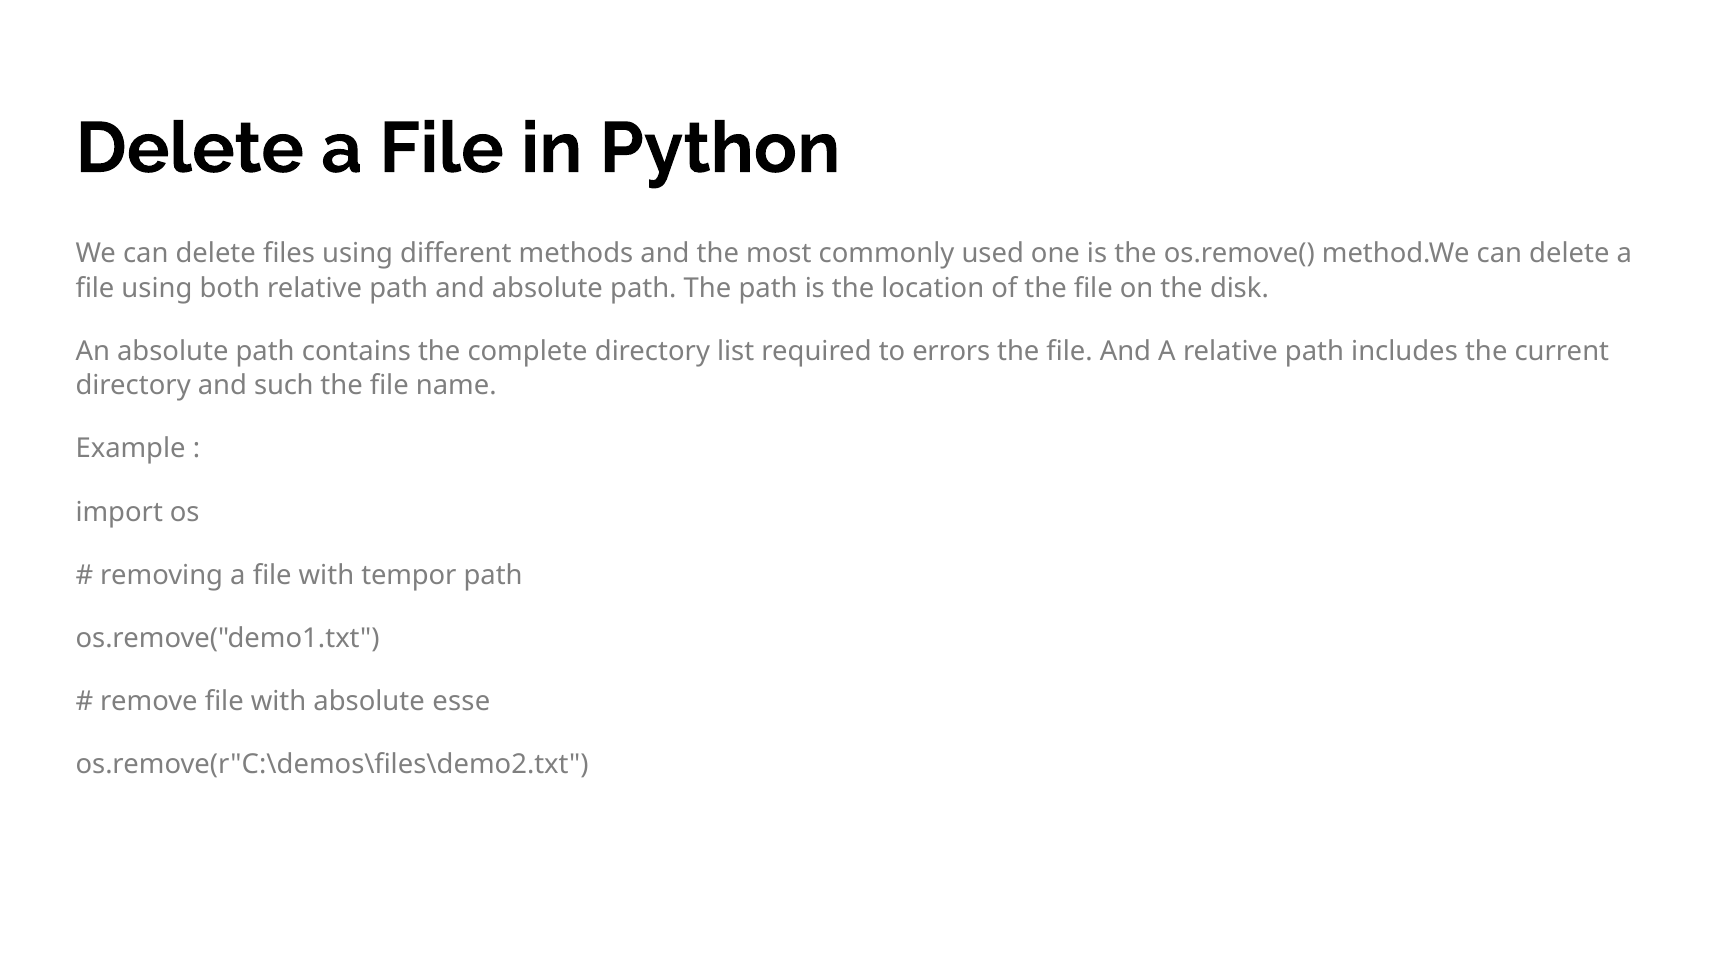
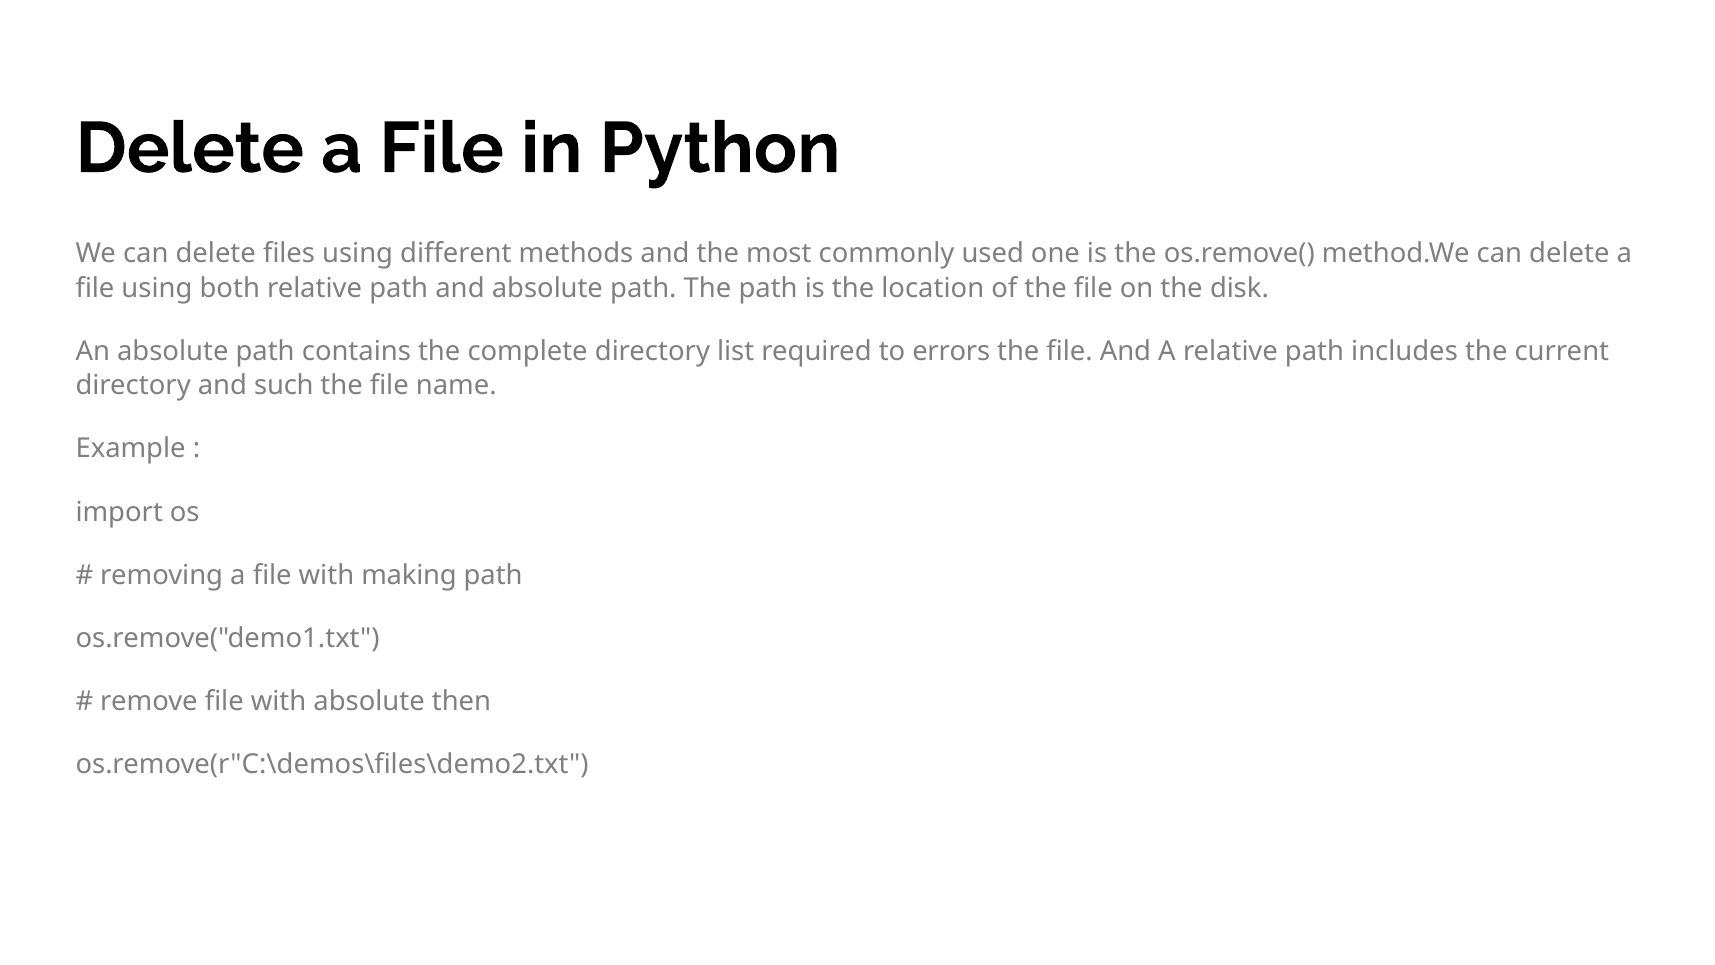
tempor: tempor -> making
esse: esse -> then
